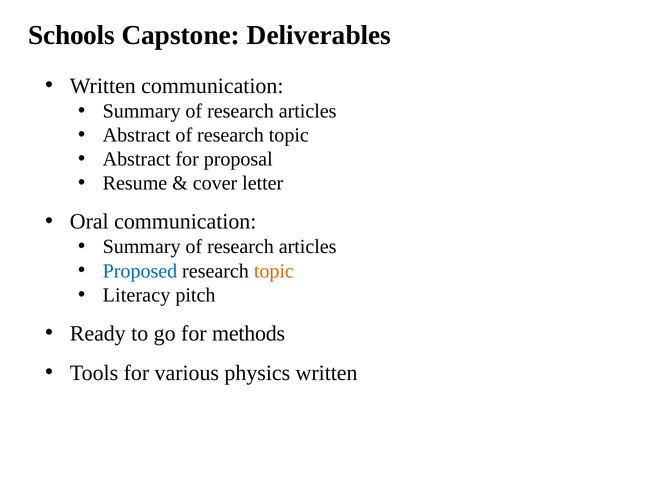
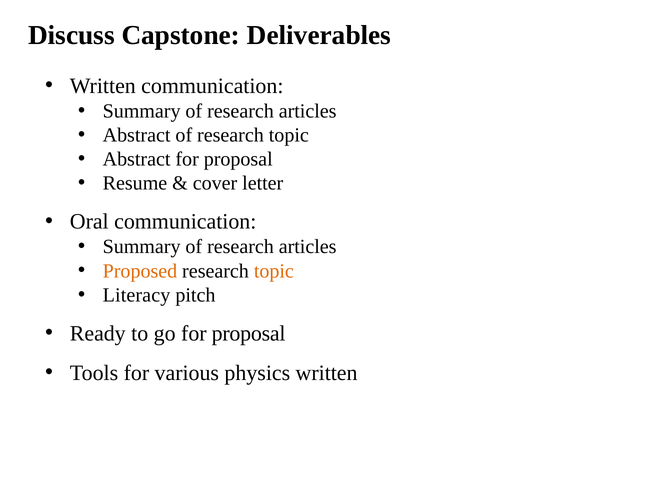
Schools: Schools -> Discuss
Proposed colour: blue -> orange
go for methods: methods -> proposal
